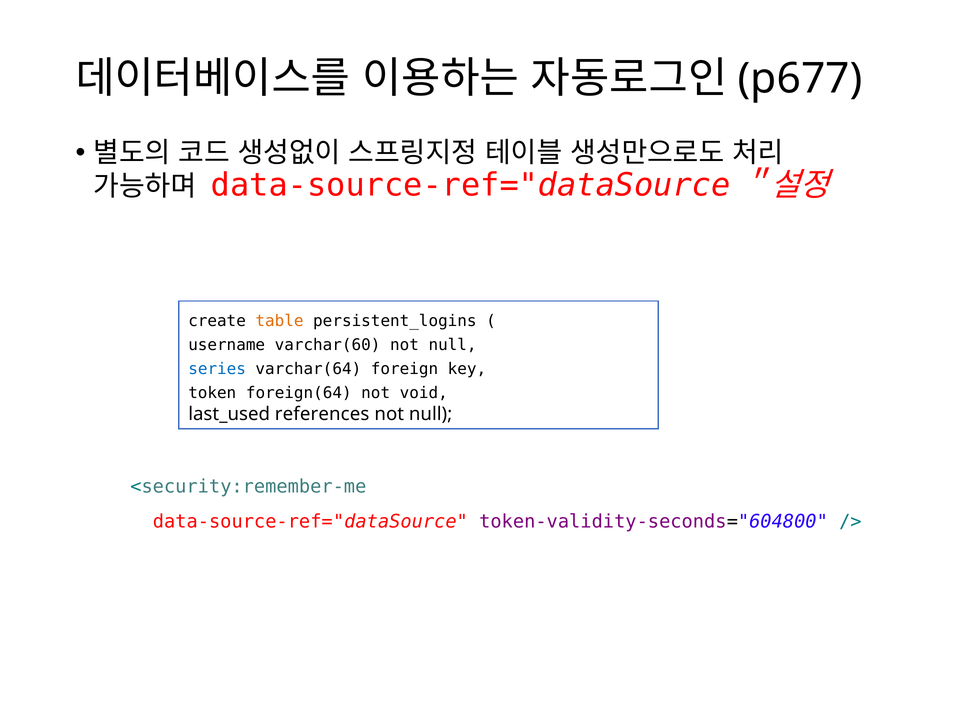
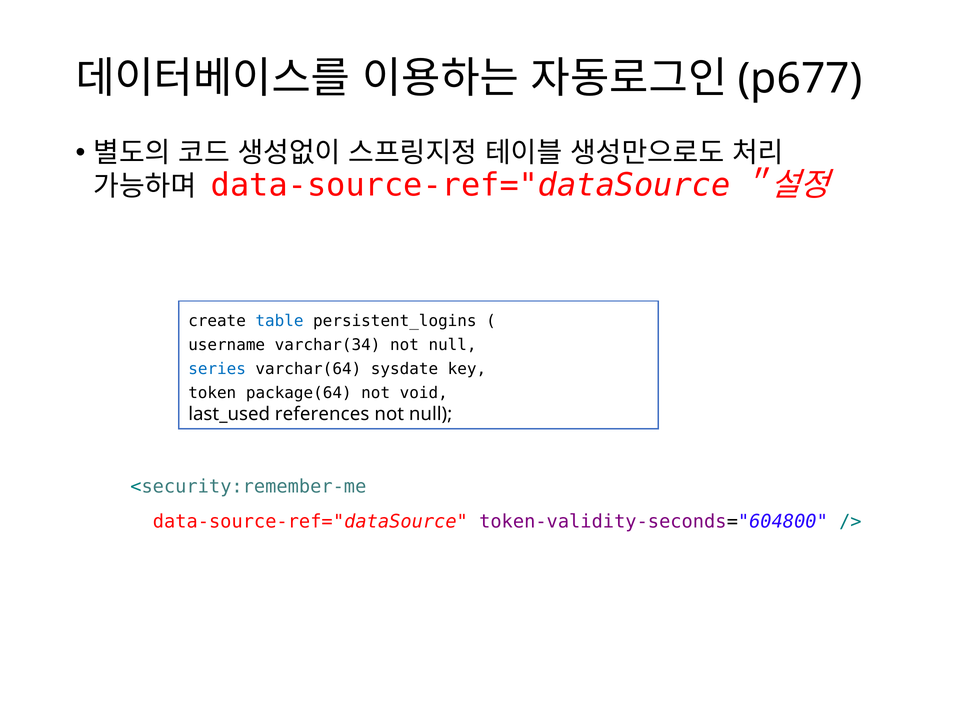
table colour: orange -> blue
varchar(60: varchar(60 -> varchar(34
foreign: foreign -> sysdate
foreign(64: foreign(64 -> package(64
